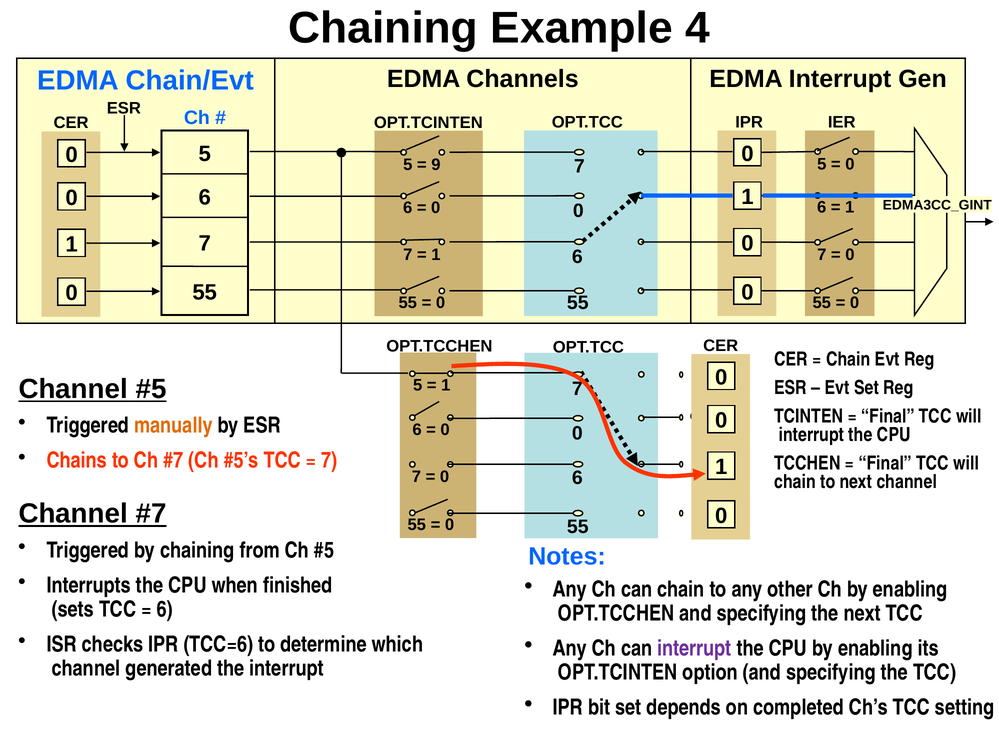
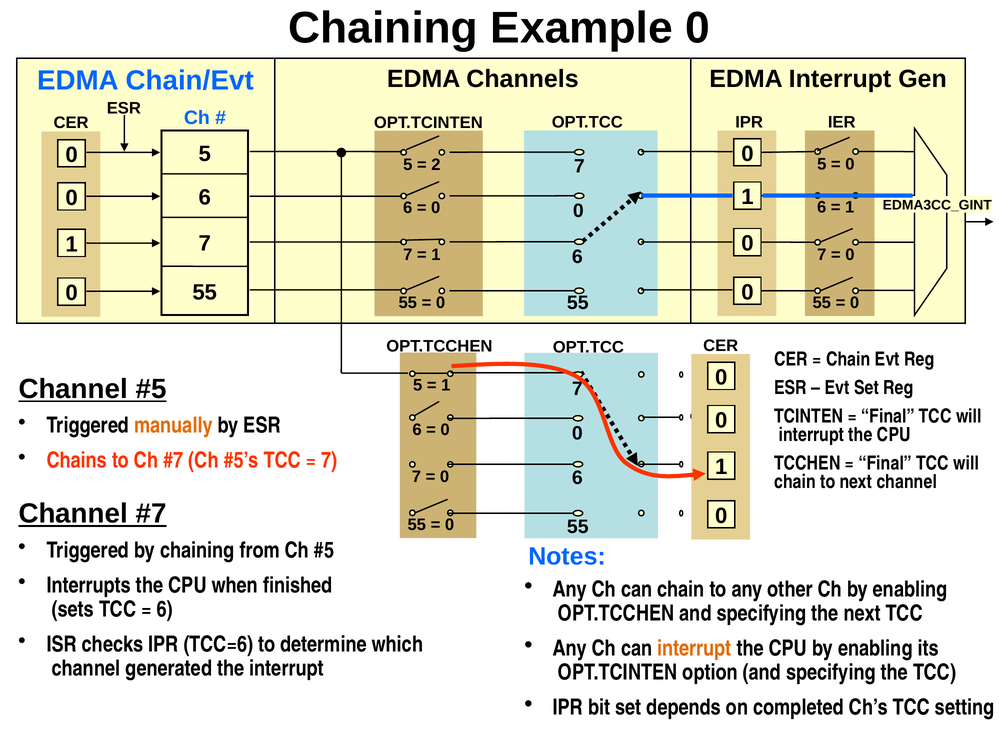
Example 4: 4 -> 0
9: 9 -> 2
interrupt at (694, 649) colour: purple -> orange
